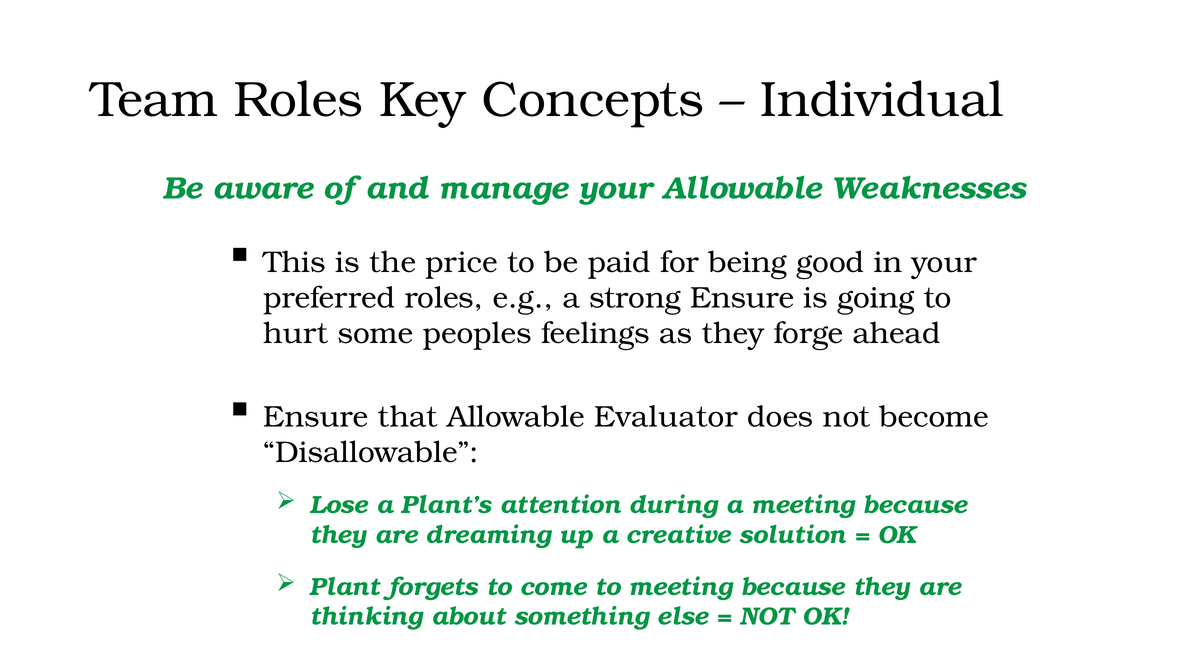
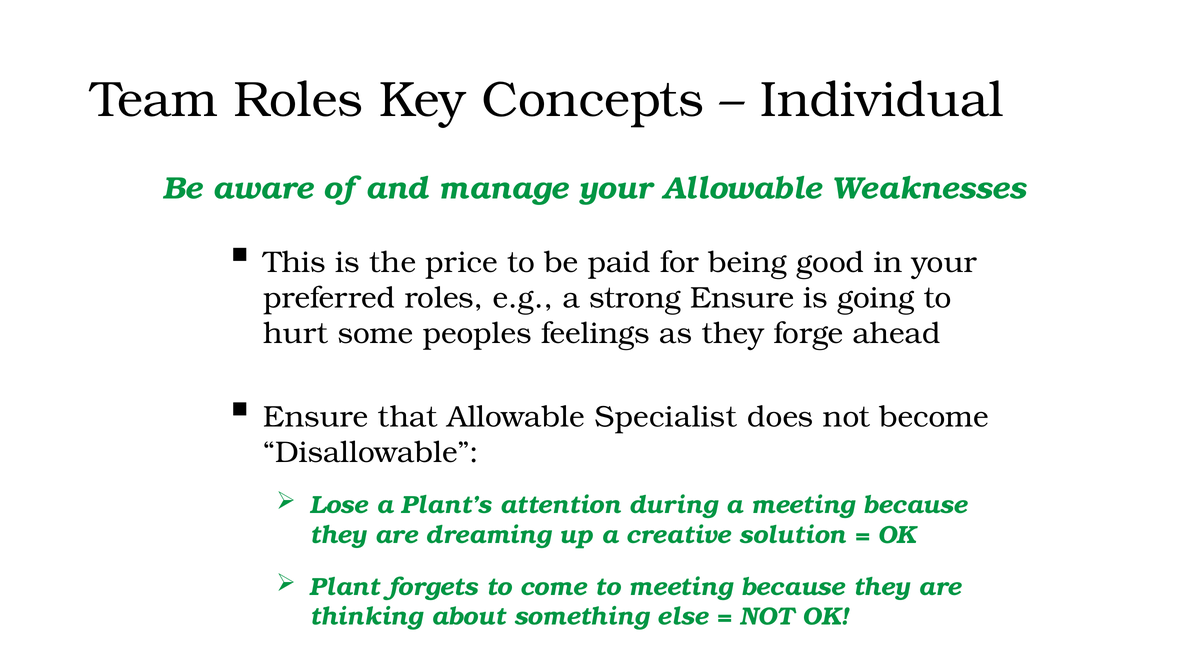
Evaluator: Evaluator -> Specialist
